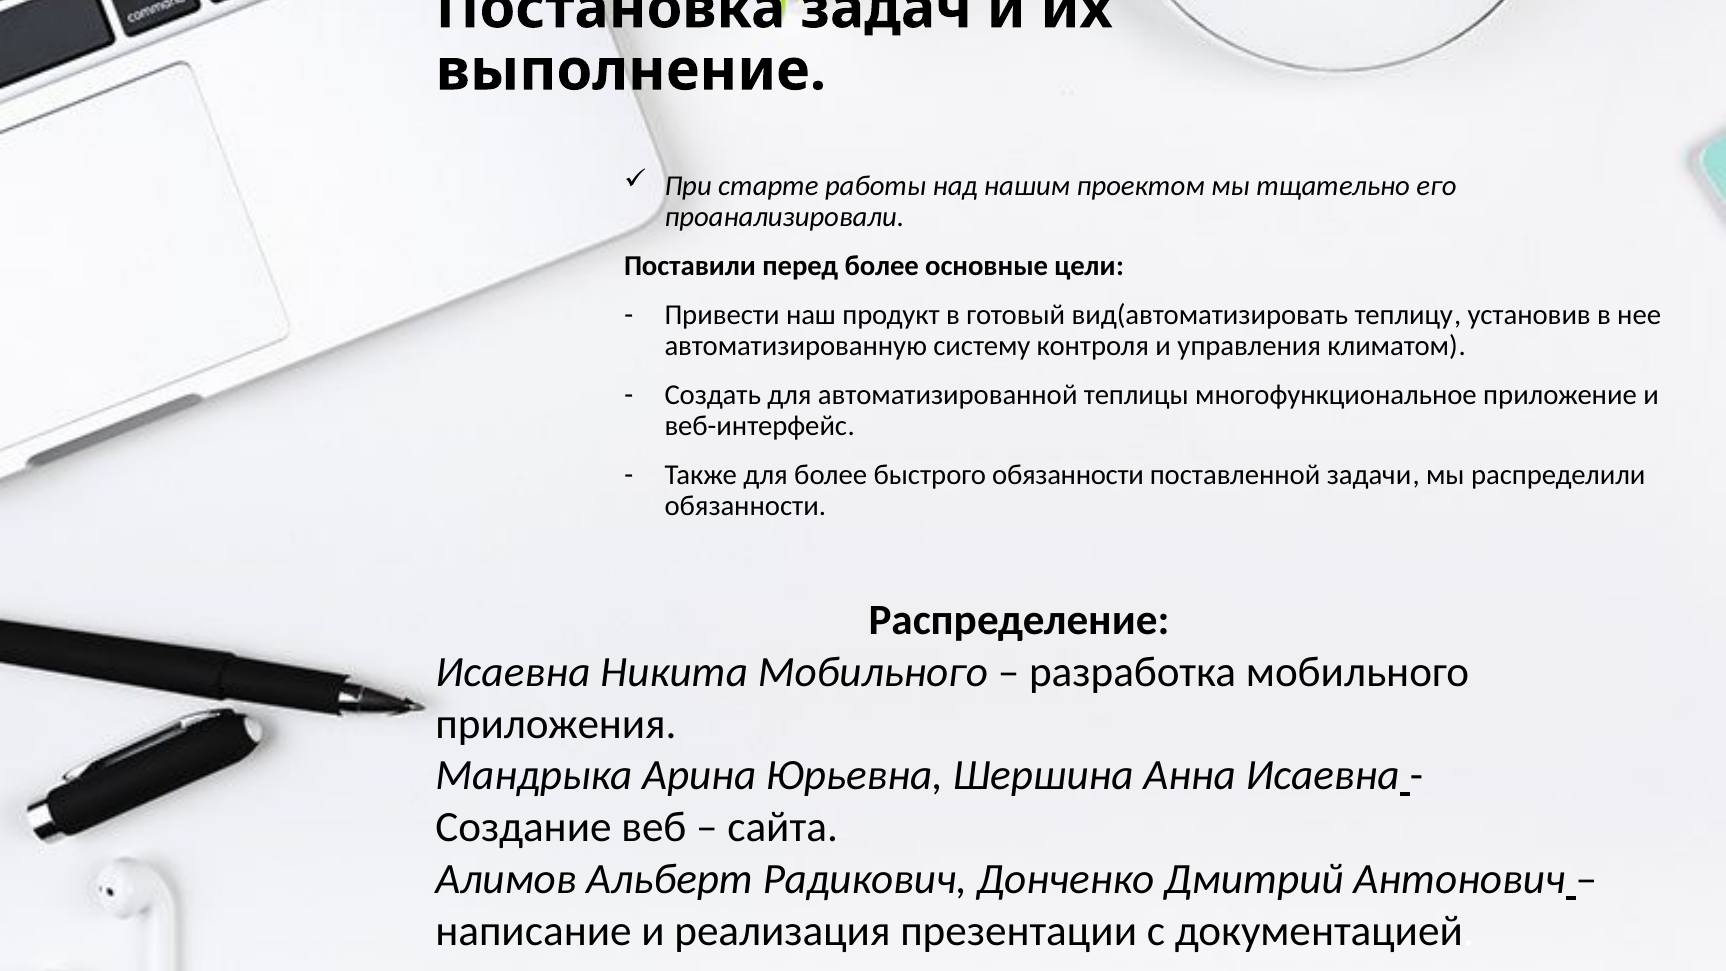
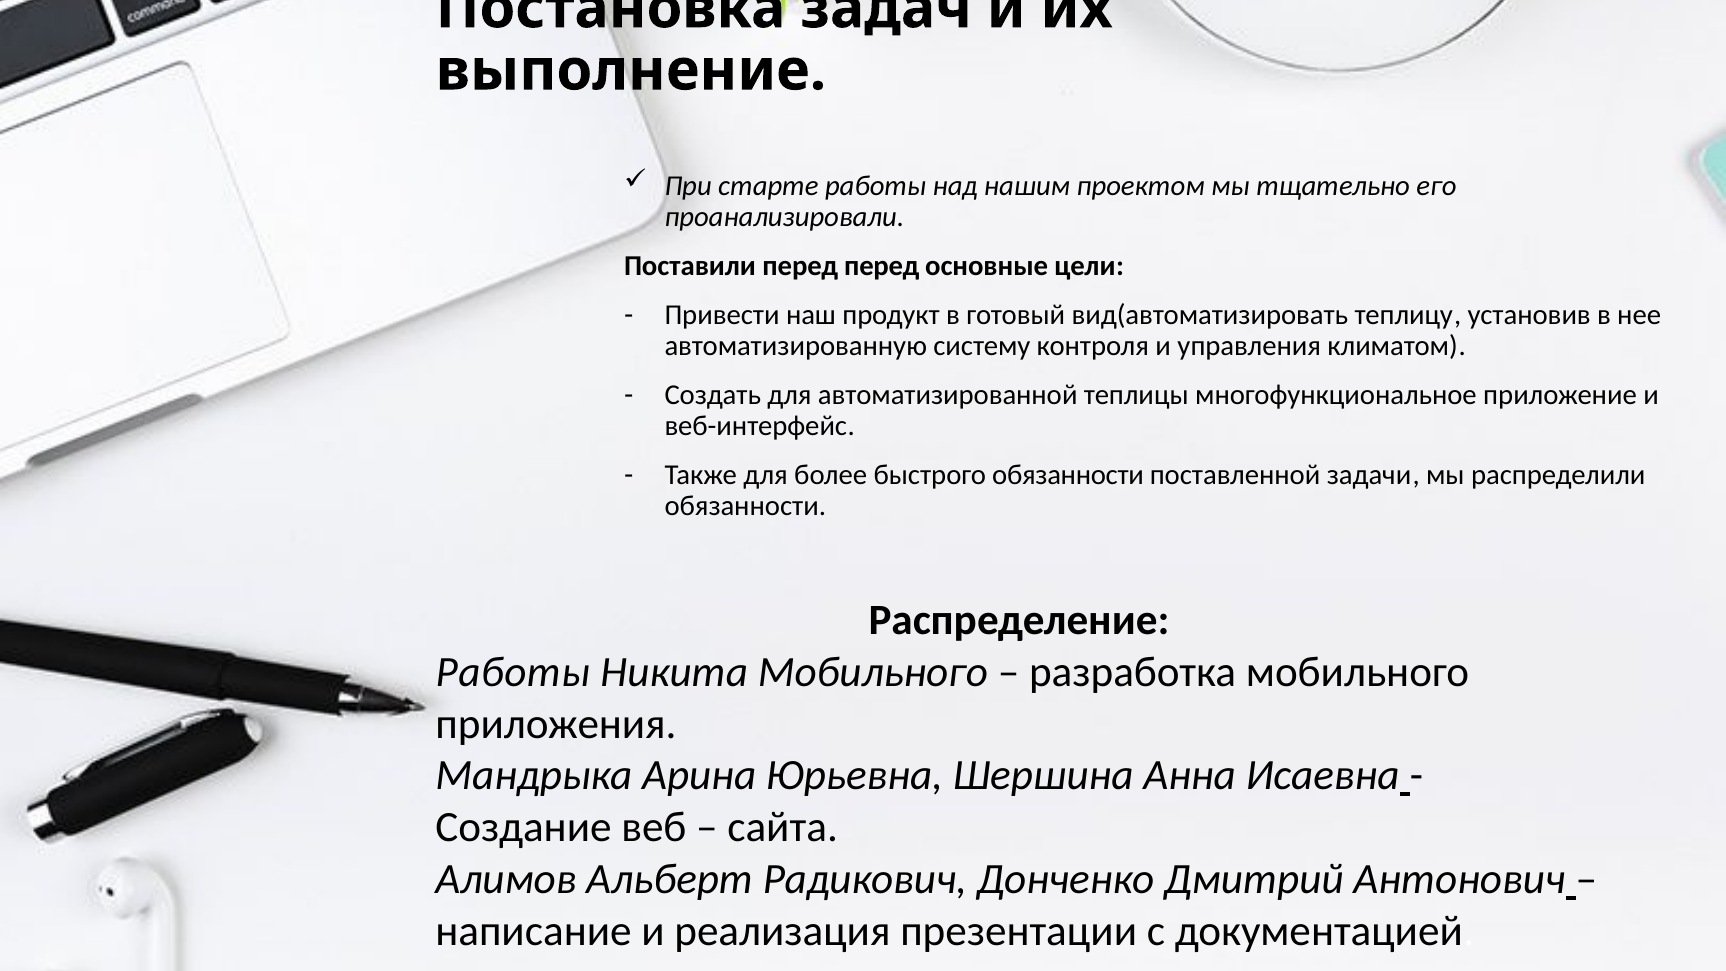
перед более: более -> перед
Исаевна at (513, 672): Исаевна -> Работы
